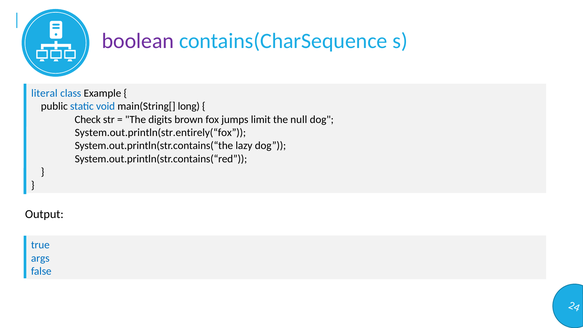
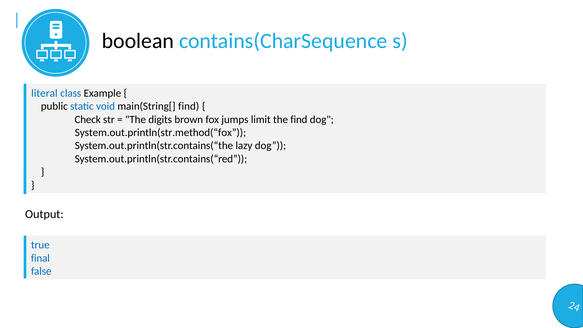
boolean colour: purple -> black
main(String[ long: long -> find
the null: null -> find
System.out.println(str.entirely(“fox: System.out.println(str.entirely(“fox -> System.out.println(str.method(“fox
args: args -> final
